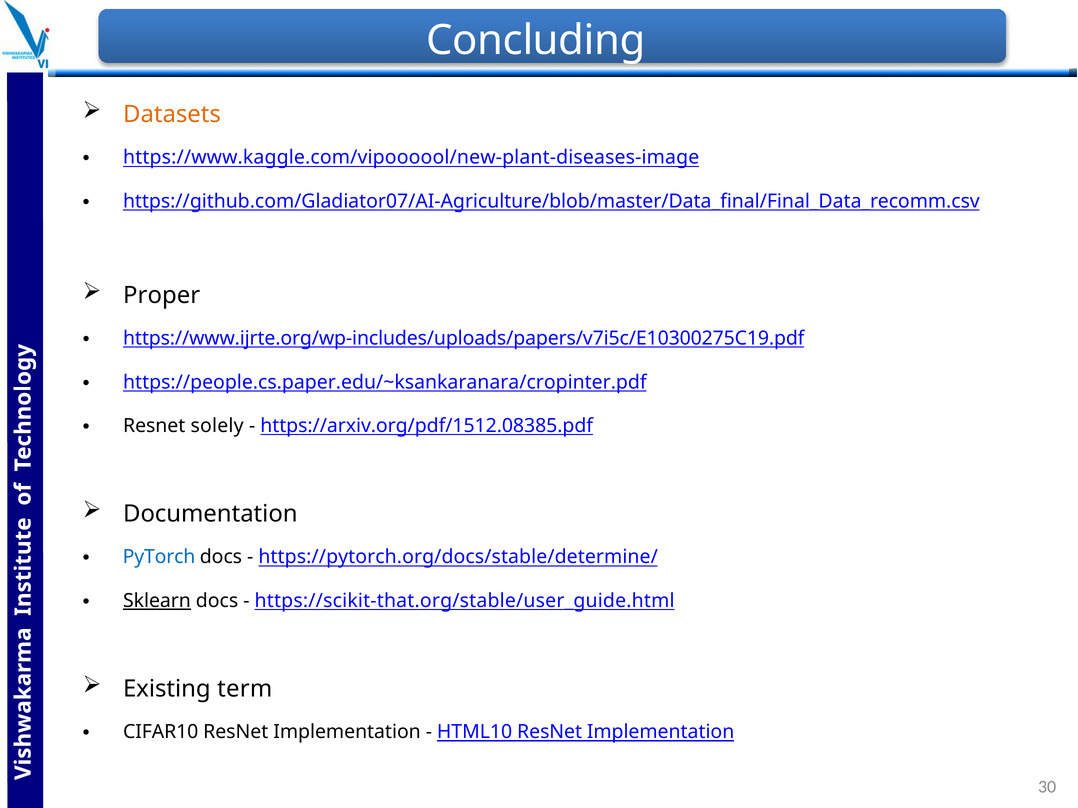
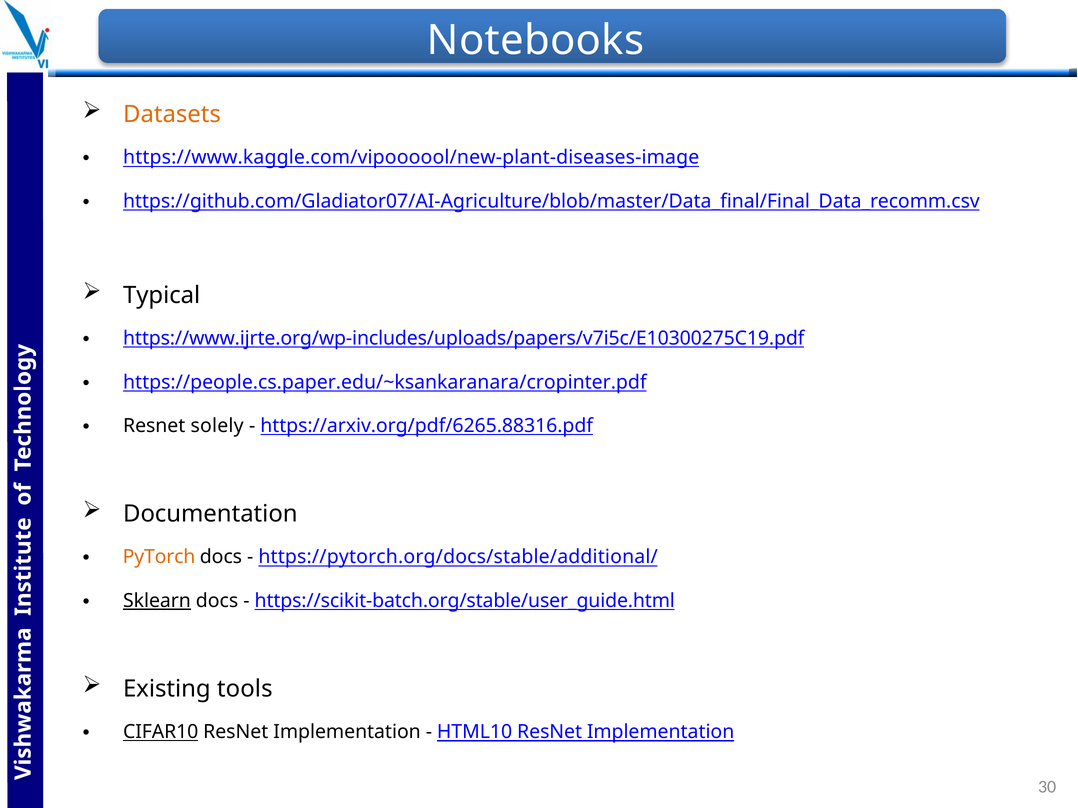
Concluding: Concluding -> Notebooks
Proper: Proper -> Typical
https://arxiv.org/pdf/1512.08385.pdf: https://arxiv.org/pdf/1512.08385.pdf -> https://arxiv.org/pdf/6265.88316.pdf
PyTorch colour: blue -> orange
https://pytorch.org/docs/stable/determine/: https://pytorch.org/docs/stable/determine/ -> https://pytorch.org/docs/stable/additional/
https://scikit-that.org/stable/user_guide.html: https://scikit-that.org/stable/user_guide.html -> https://scikit-batch.org/stable/user_guide.html
term: term -> tools
CIFAR10 underline: none -> present
